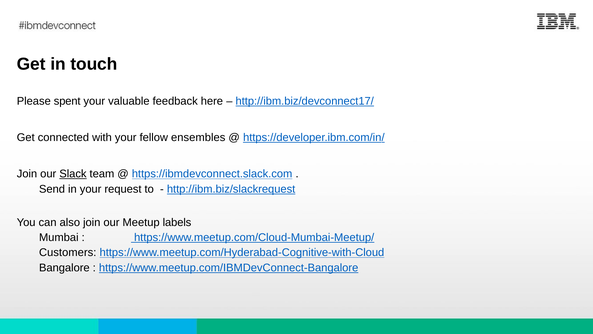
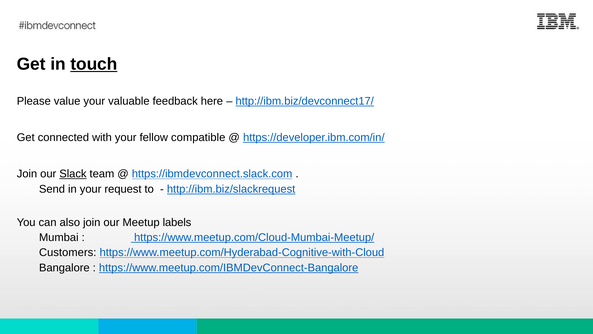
touch underline: none -> present
spent: spent -> value
ensembles: ensembles -> compatible
